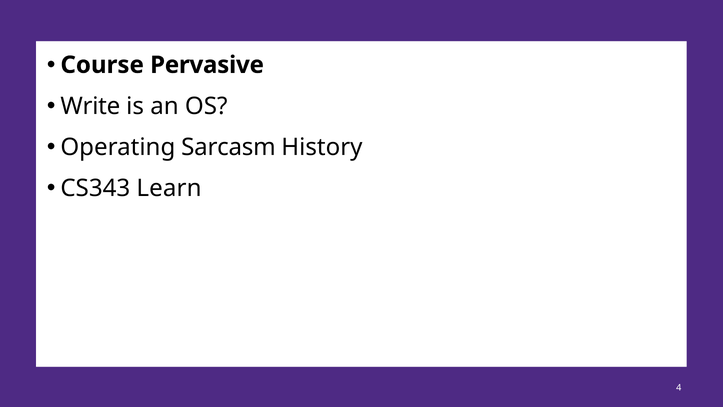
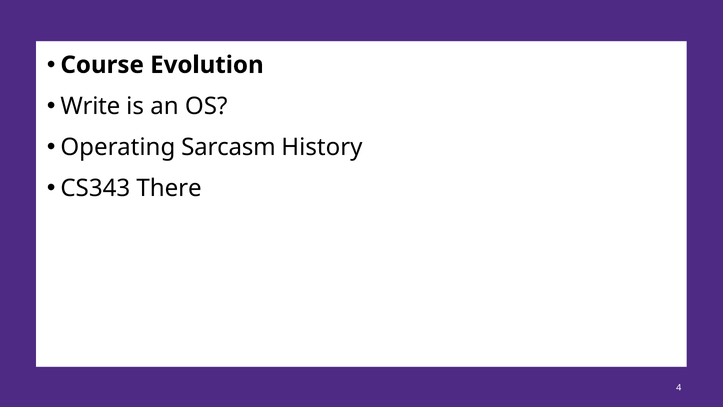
Pervasive: Pervasive -> Evolution
Learn: Learn -> There
